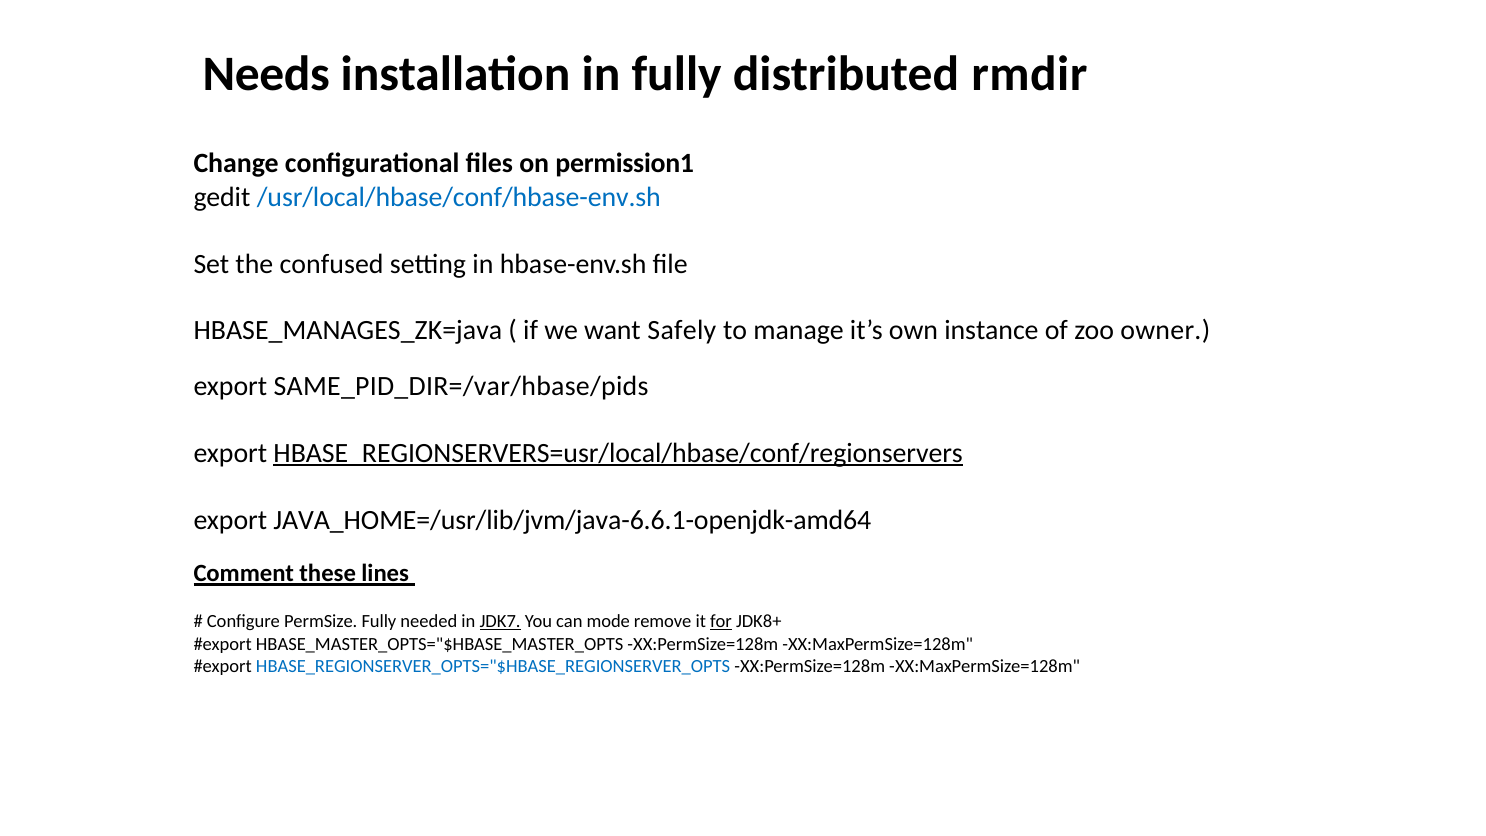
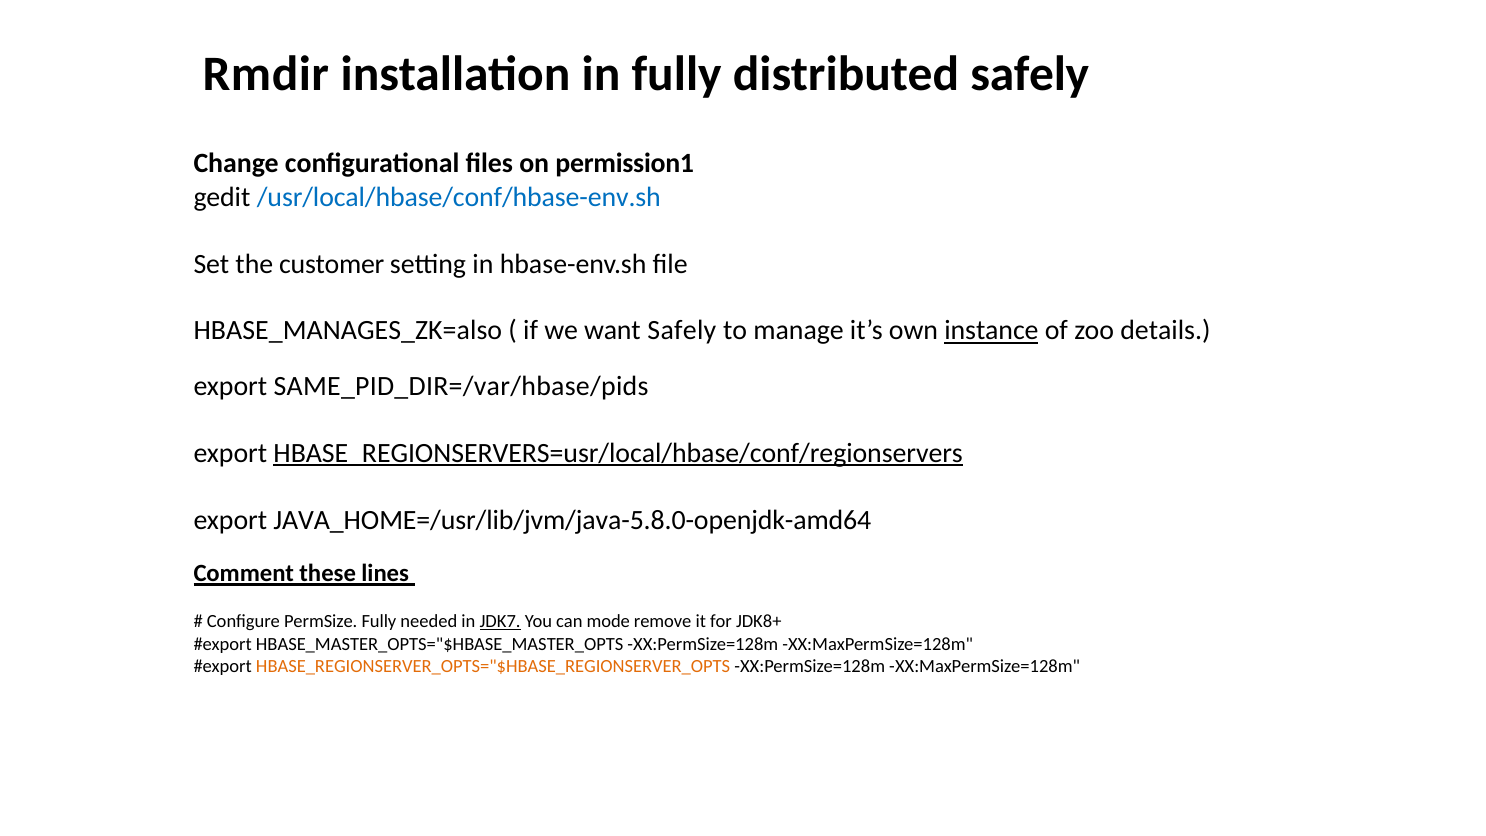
Needs: Needs -> Rmdir
distributed rmdir: rmdir -> safely
confused: confused -> customer
HBASE_MANAGES_ZK=java: HBASE_MANAGES_ZK=java -> HBASE_MANAGES_ZK=also
instance underline: none -> present
owner: owner -> details
JAVA_HOME=/usr/lib/jvm/java-6.6.1-openjdk-amd64: JAVA_HOME=/usr/lib/jvm/java-6.6.1-openjdk-amd64 -> JAVA_HOME=/usr/lib/jvm/java-5.8.0-openjdk-amd64
for underline: present -> none
HBASE_REGIONSERVER_OPTS="$HBASE_REGIONSERVER_OPTS colour: blue -> orange
